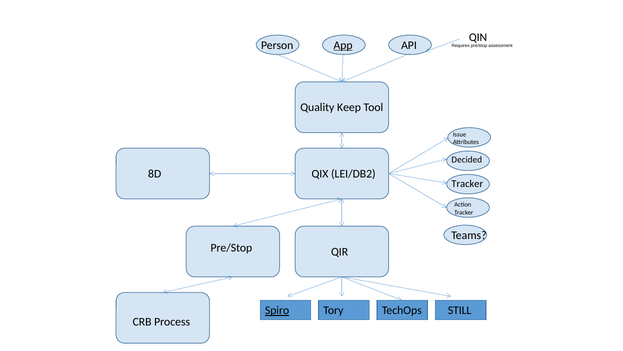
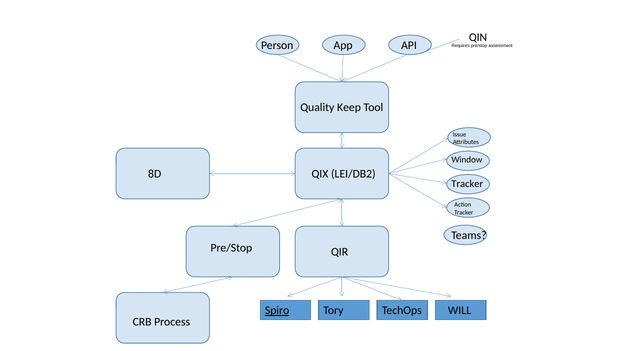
App underline: present -> none
Decided: Decided -> Window
STILL: STILL -> WILL
